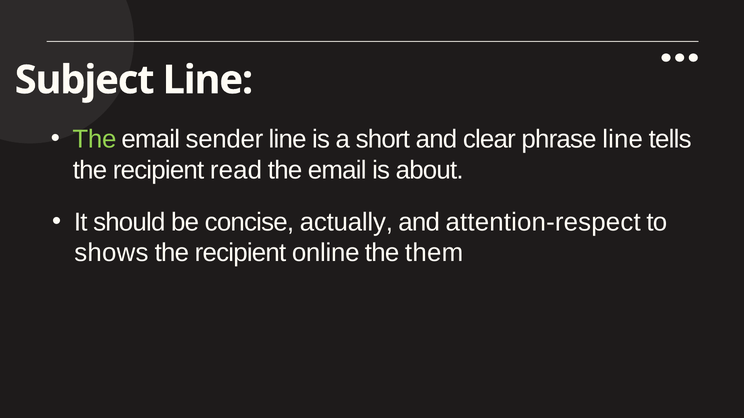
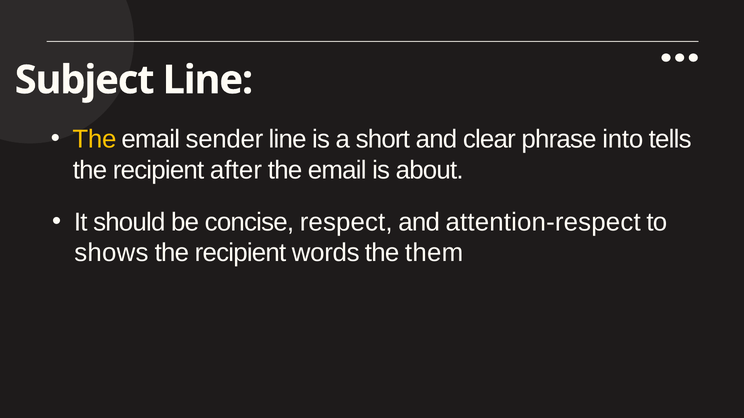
The at (94, 139) colour: light green -> yellow
phrase line: line -> into
read: read -> after
actually: actually -> respect
online: online -> words
